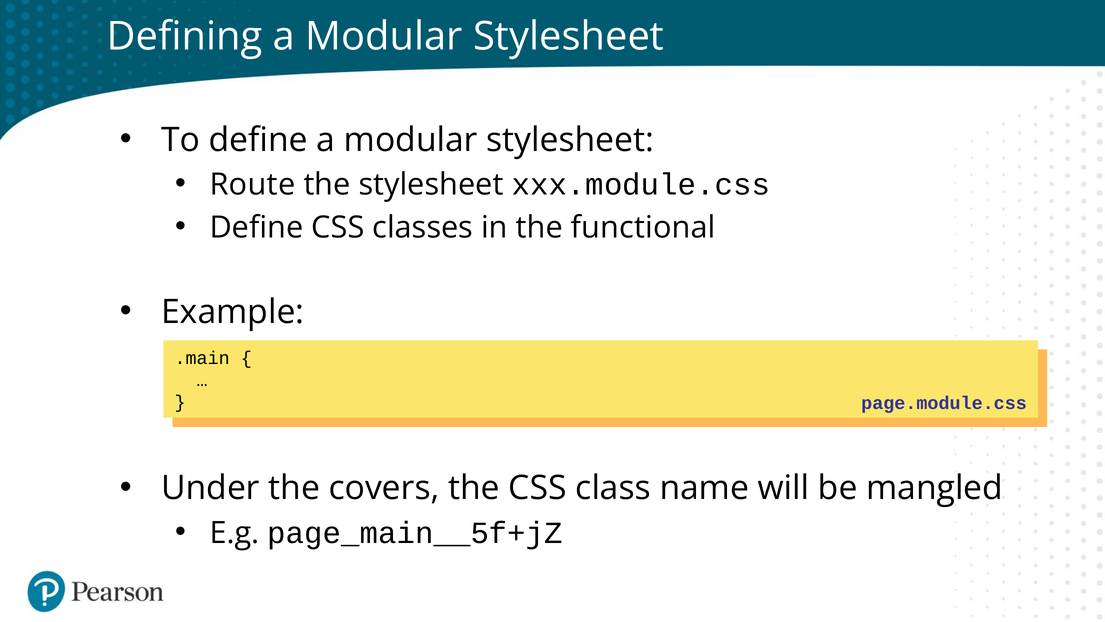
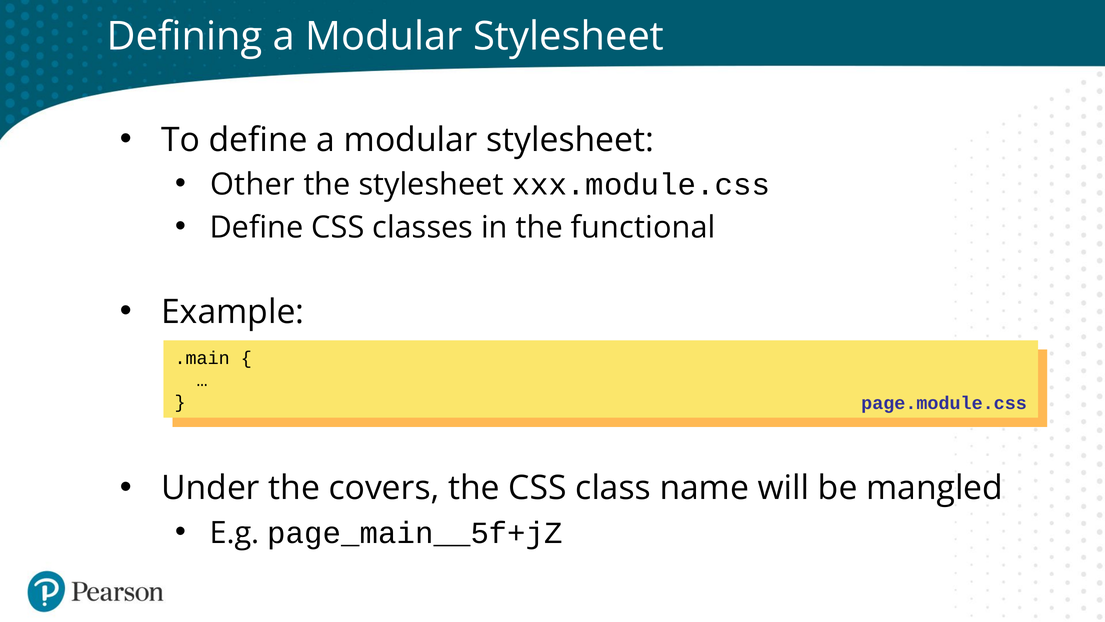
Route: Route -> Other
